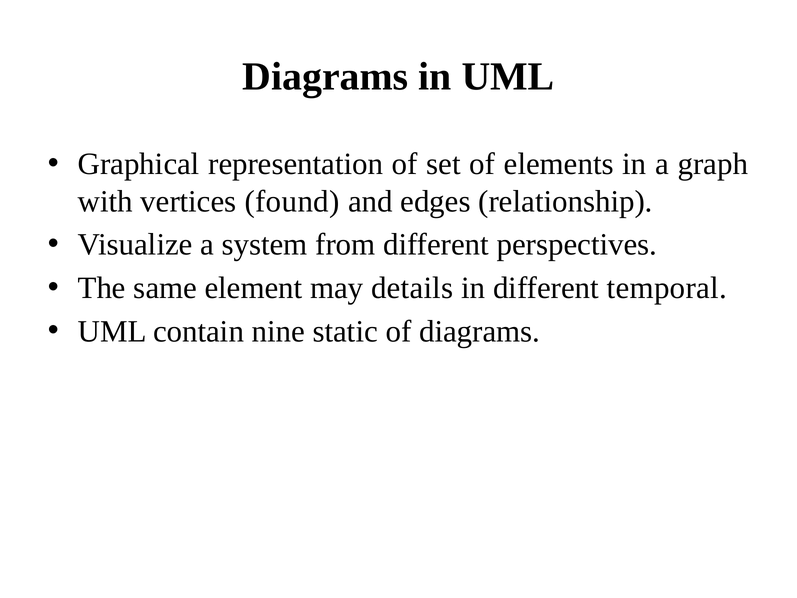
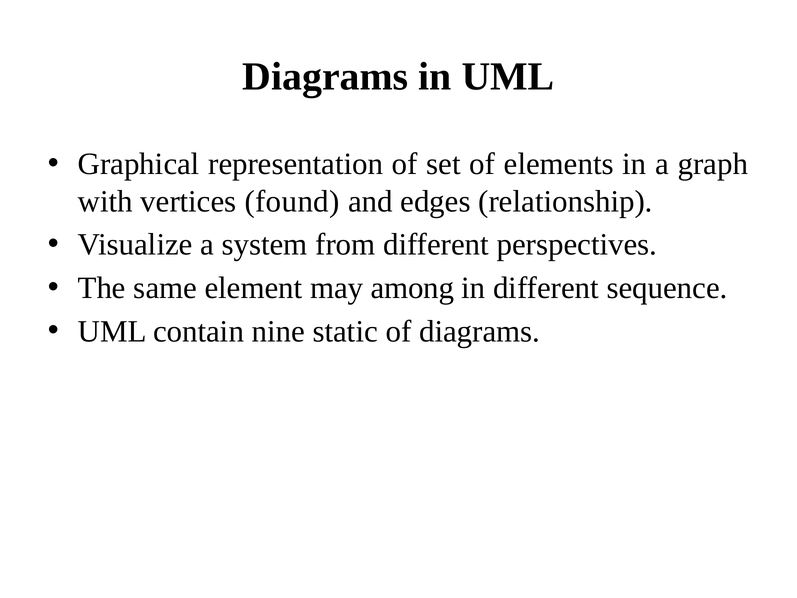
details: details -> among
temporal: temporal -> sequence
